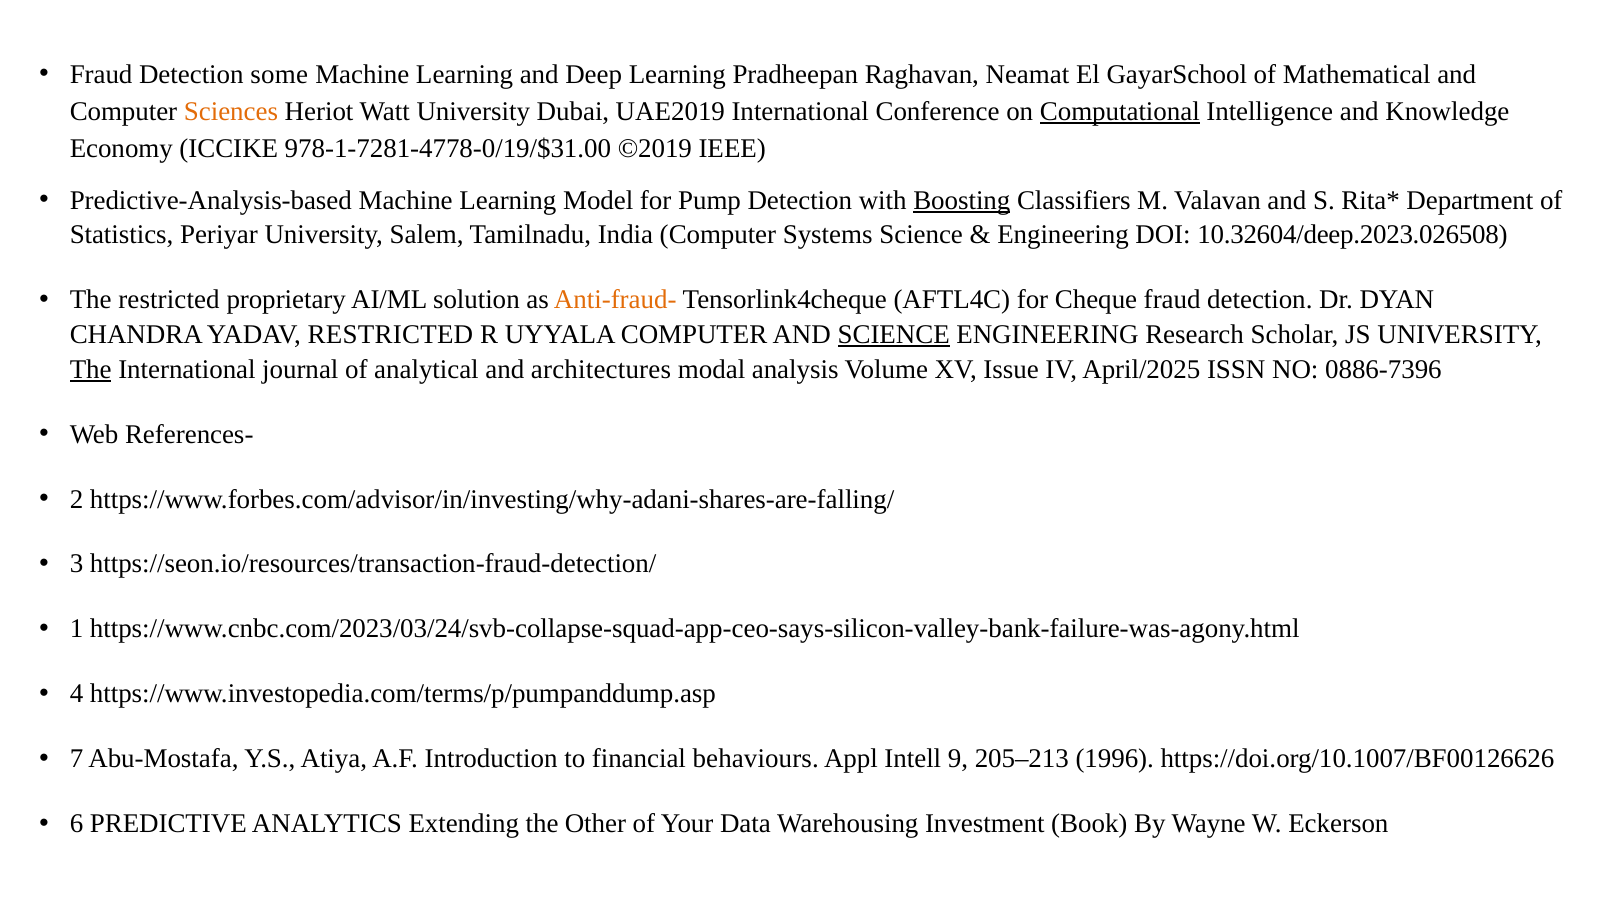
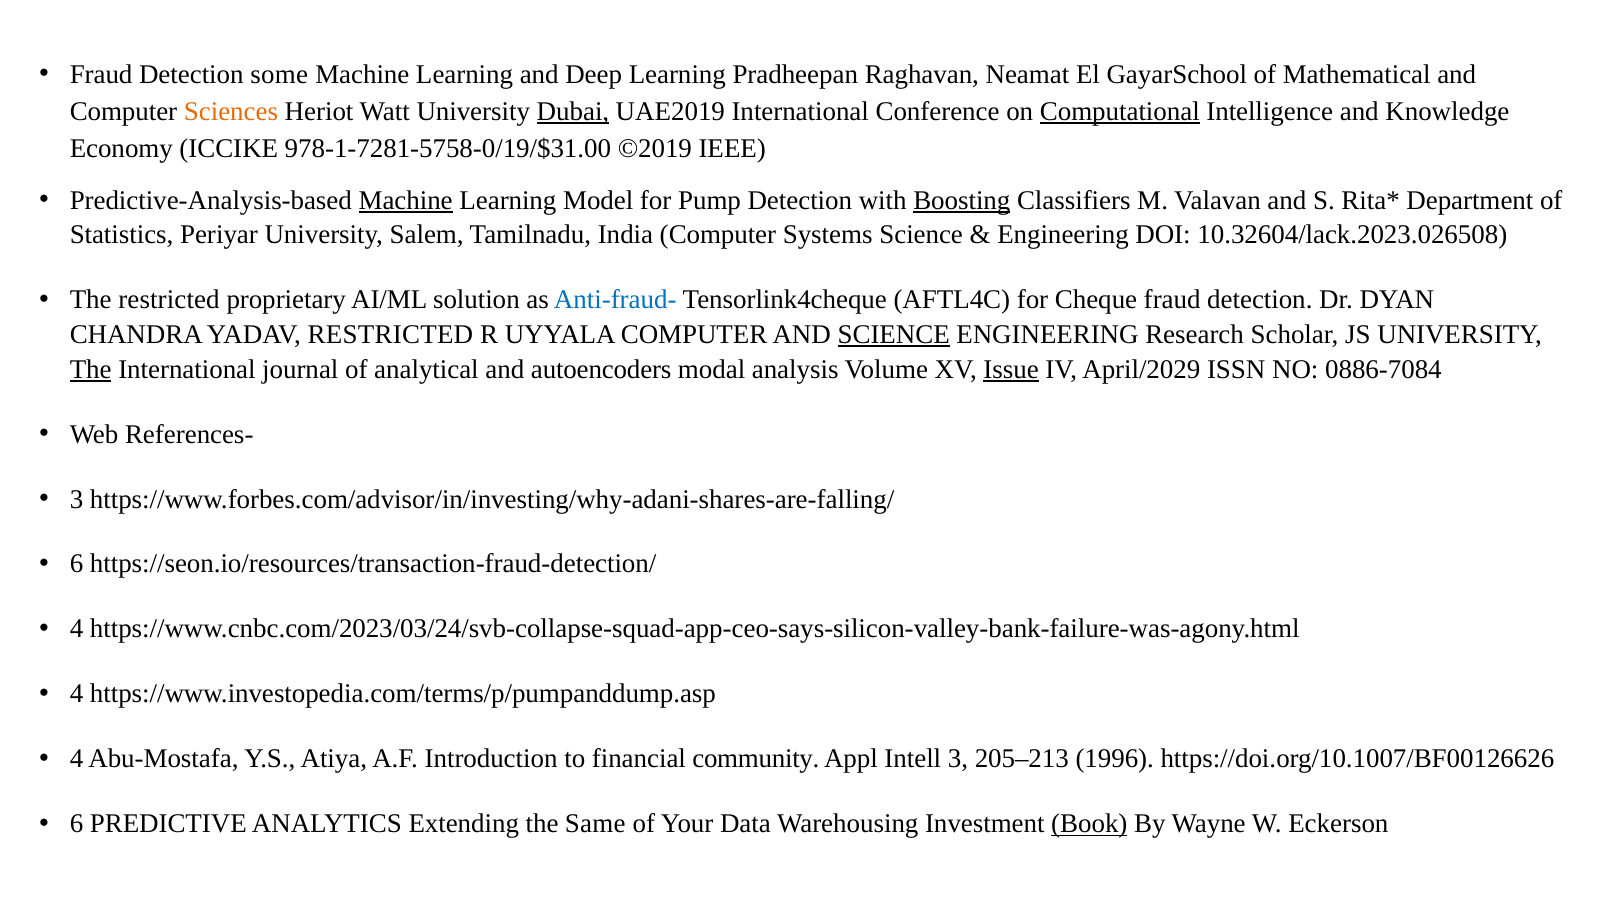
Dubai underline: none -> present
978-1-7281-4778-0/19/$31.00: 978-1-7281-4778-0/19/$31.00 -> 978-1-7281-5758-0/19/$31.00
Machine at (406, 200) underline: none -> present
10.32604/deep.2023.026508: 10.32604/deep.2023.026508 -> 10.32604/lack.2023.026508
Anti-fraud- colour: orange -> blue
architectures: architectures -> autoencoders
Issue underline: none -> present
April/2025: April/2025 -> April/2029
0886-7396: 0886-7396 -> 0886-7084
2 at (77, 499): 2 -> 3
3 at (77, 564): 3 -> 6
1 at (77, 629): 1 -> 4
7 at (77, 759): 7 -> 4
behaviours: behaviours -> community
Intell 9: 9 -> 3
Other: Other -> Same
Book underline: none -> present
